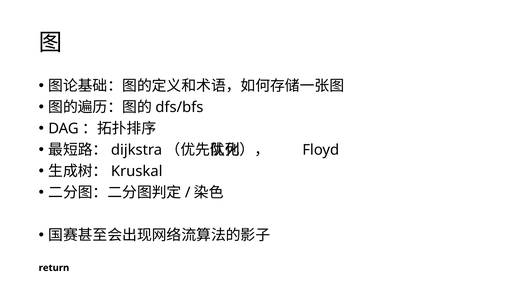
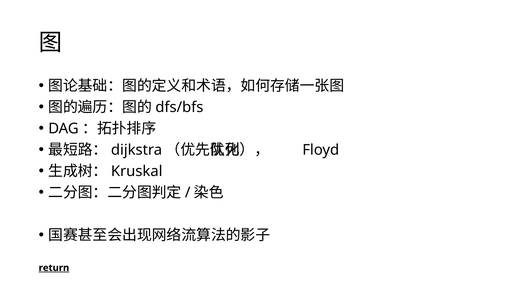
return underline: none -> present
